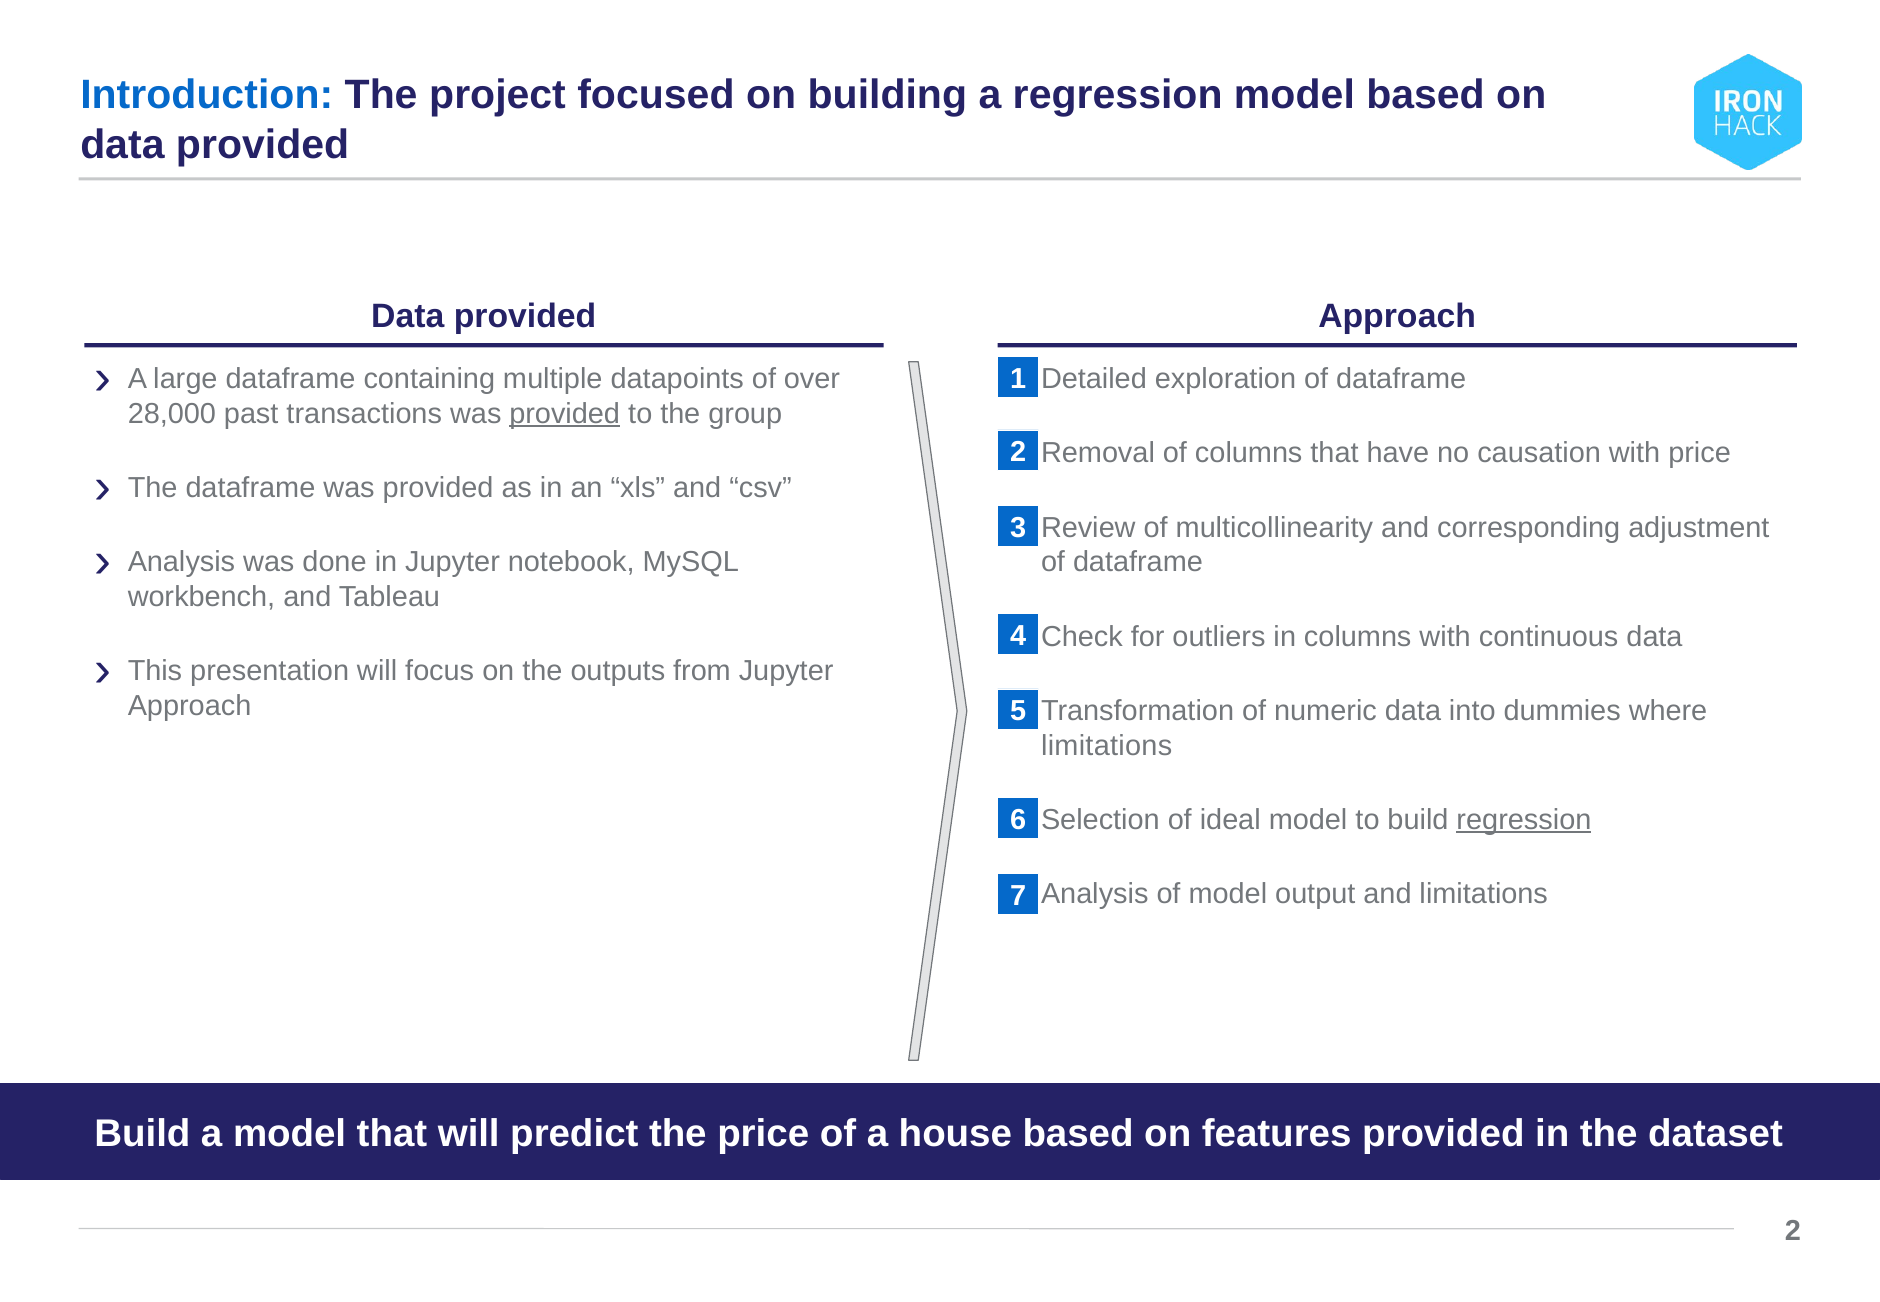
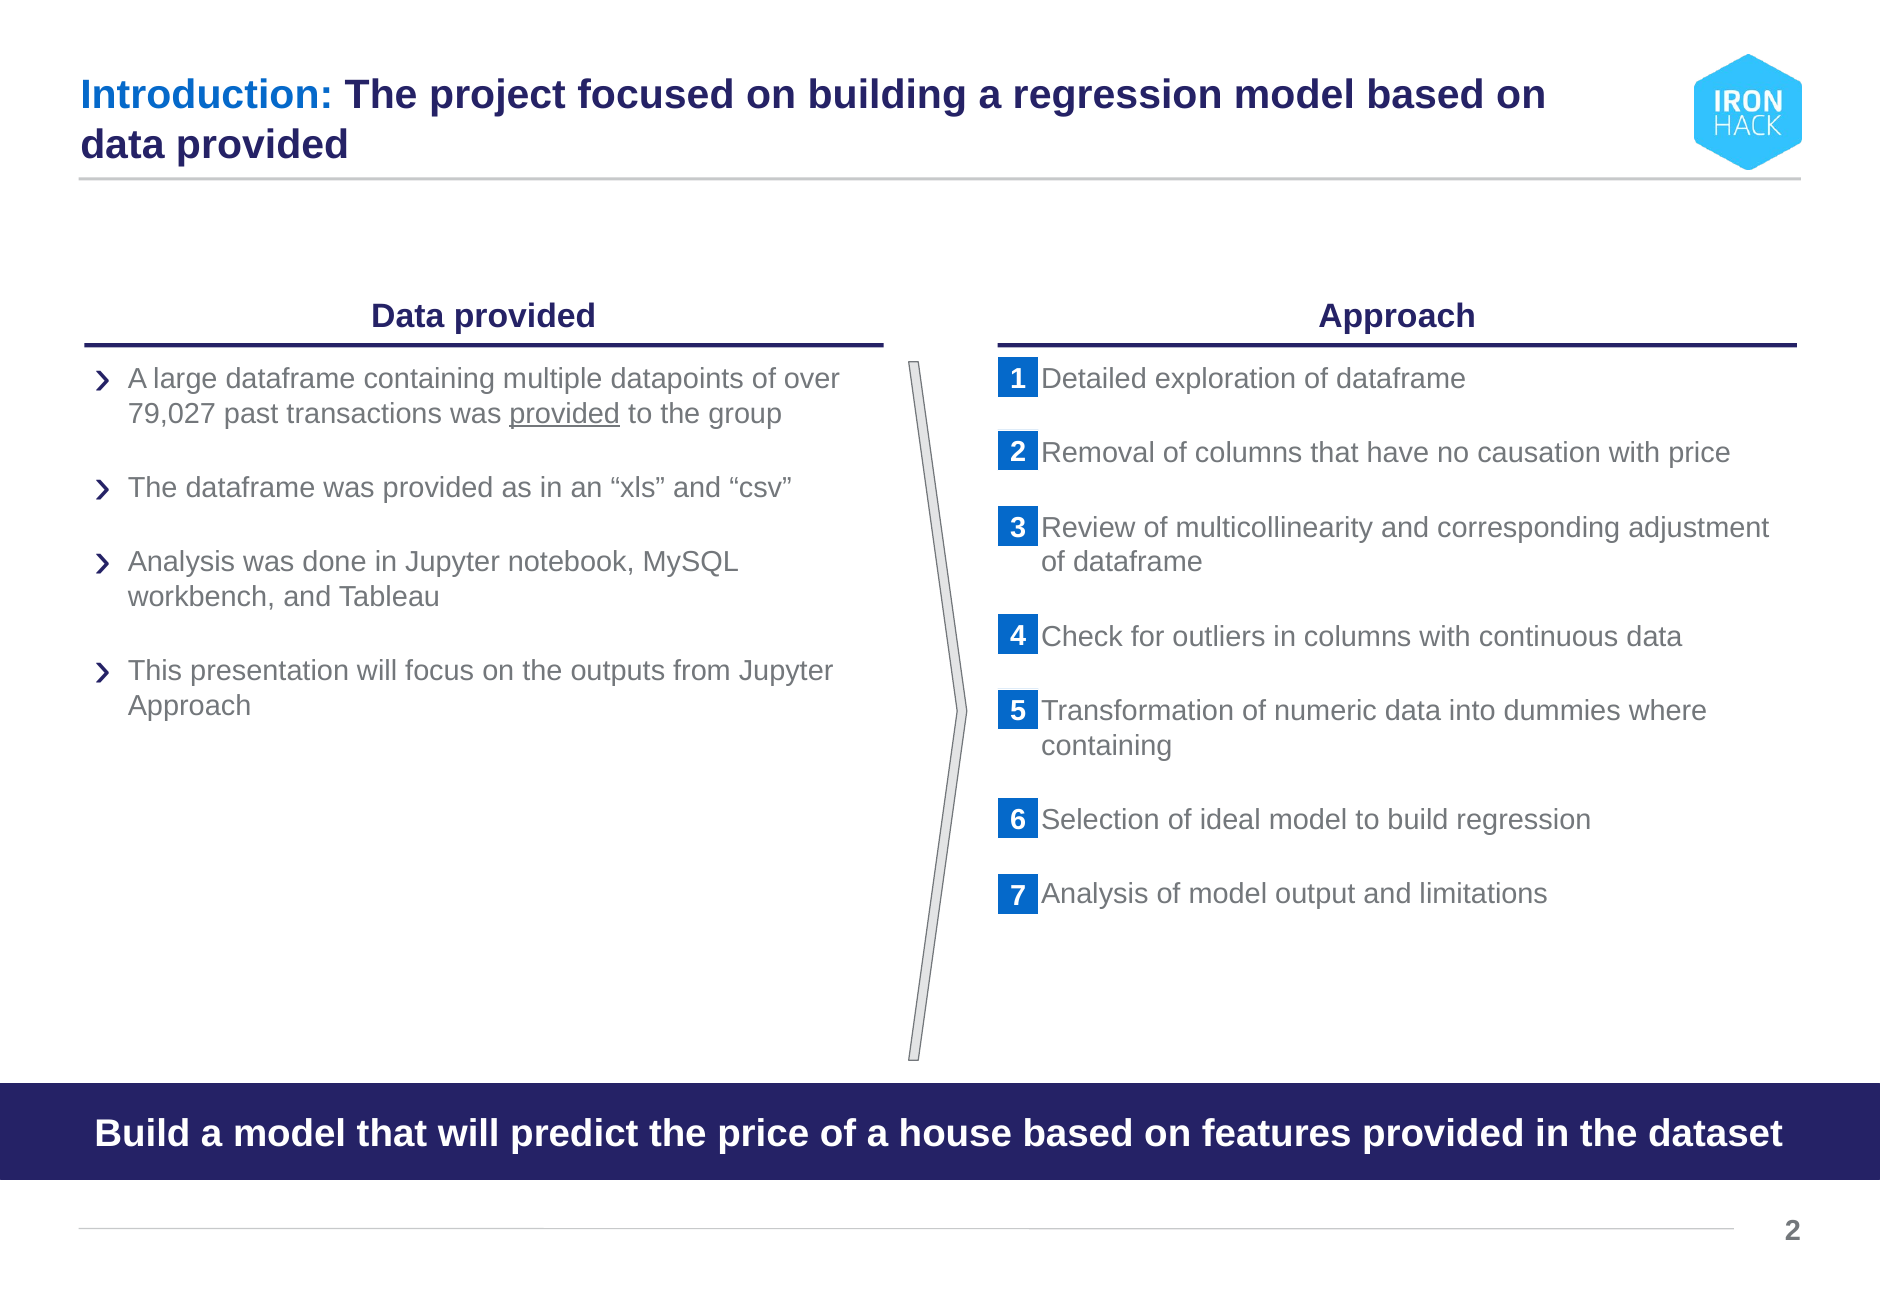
28,000: 28,000 -> 79,027
limitations at (1107, 745): limitations -> containing
regression at (1524, 819) underline: present -> none
